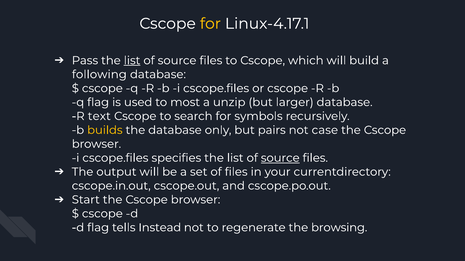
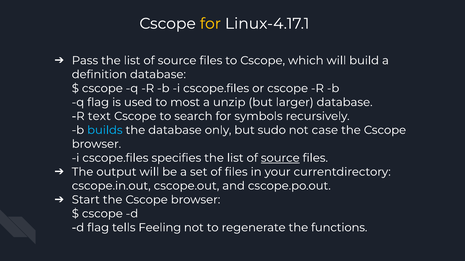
list at (132, 61) underline: present -> none
following: following -> definition
builds colour: yellow -> light blue
pairs: pairs -> sudo
Instead: Instead -> Feeling
browsing: browsing -> functions
